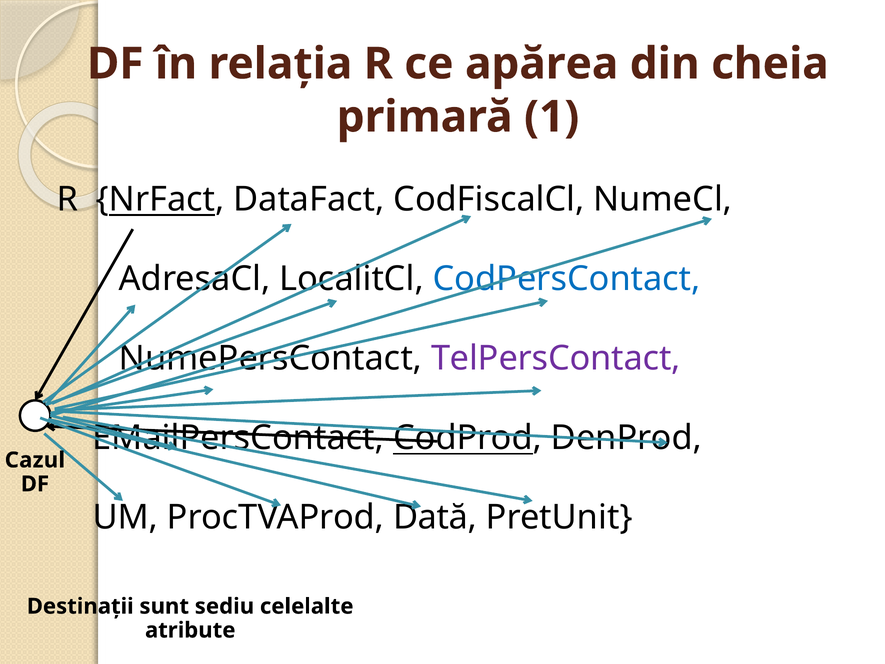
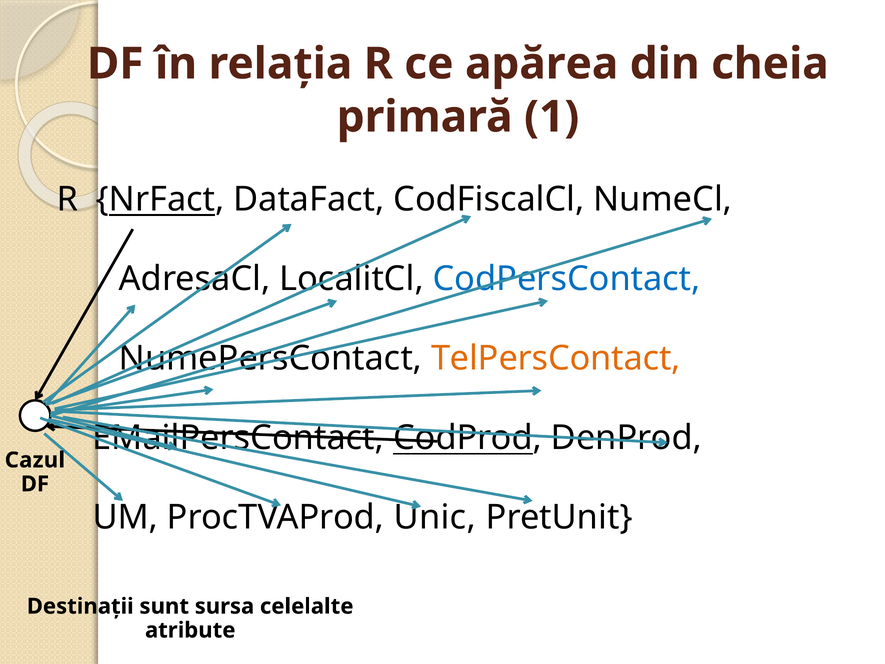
TelPersContact colour: purple -> orange
Dată: Dată -> Unic
sediu: sediu -> sursa
